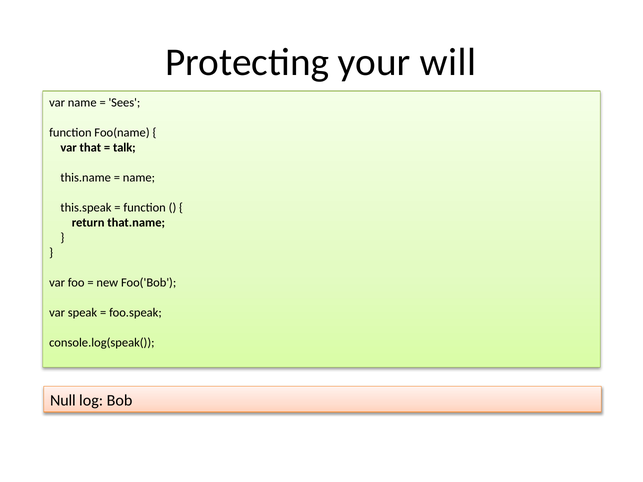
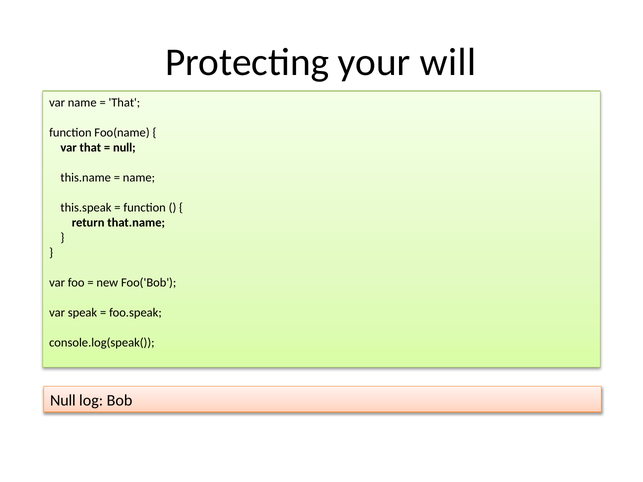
Sees at (124, 103): Sees -> That
talk at (124, 148): talk -> null
